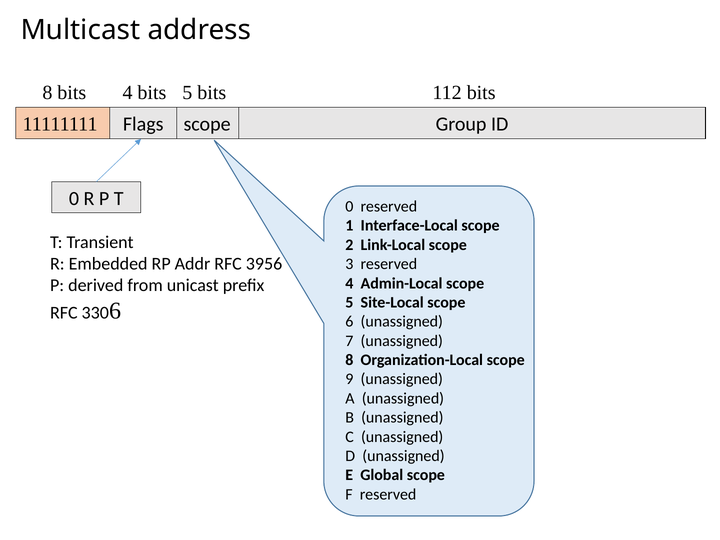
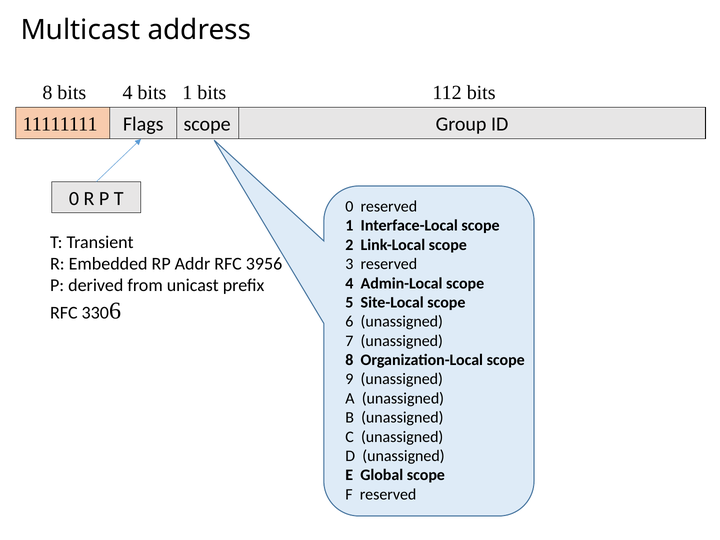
bits 5: 5 -> 1
